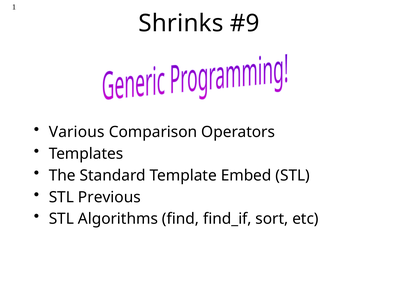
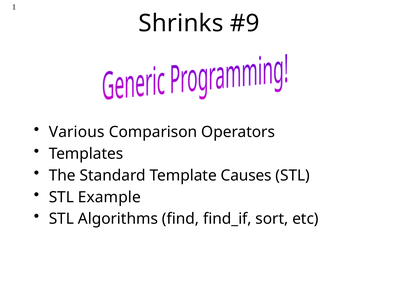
Embed: Embed -> Causes
Previous: Previous -> Example
